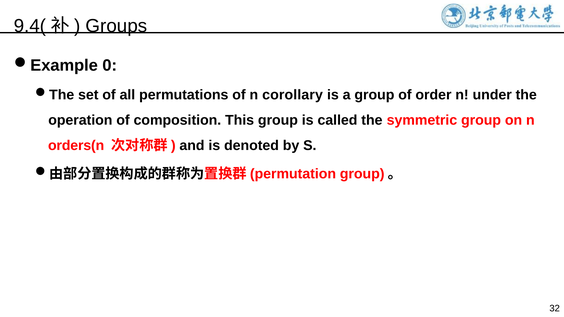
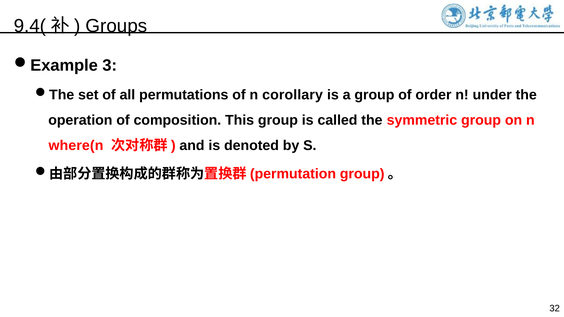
0: 0 -> 3
orders(n: orders(n -> where(n
